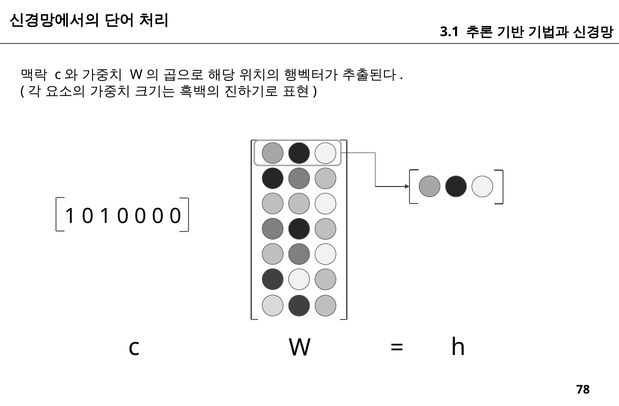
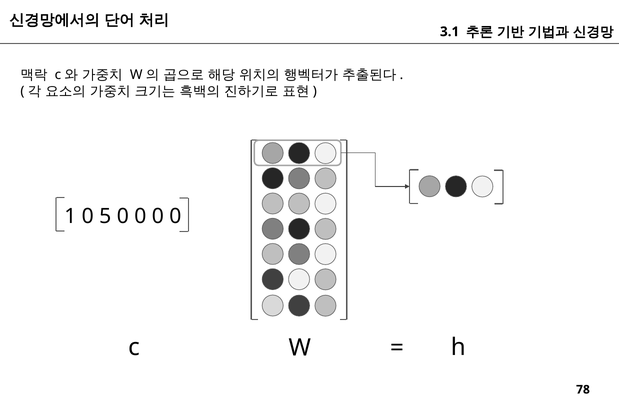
0 1: 1 -> 5
